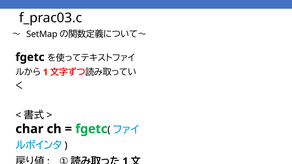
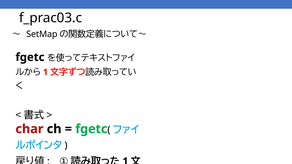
char colour: black -> red
